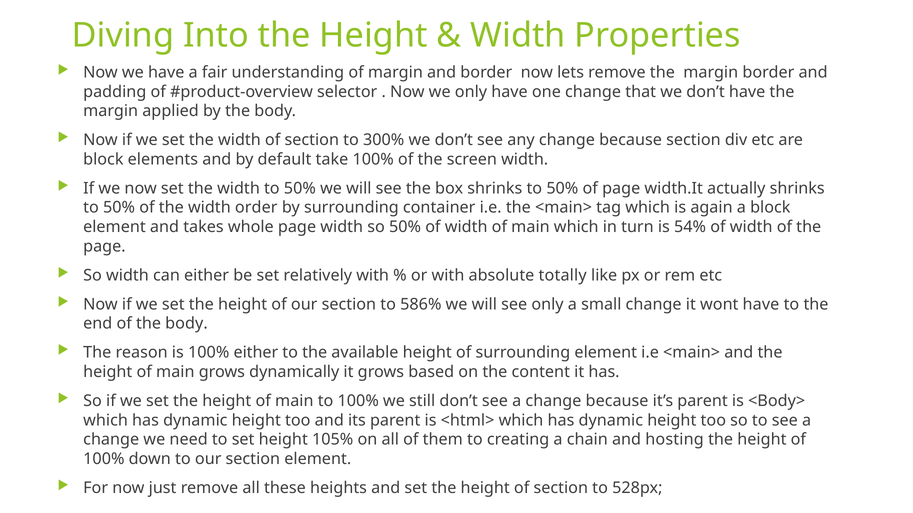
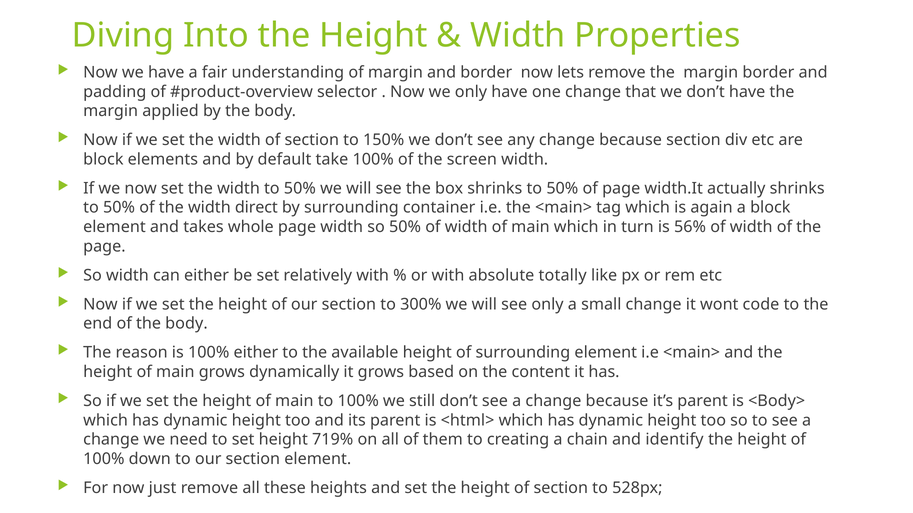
300%: 300% -> 150%
order: order -> direct
54%: 54% -> 56%
586%: 586% -> 300%
wont have: have -> code
105%: 105% -> 719%
hosting: hosting -> identify
